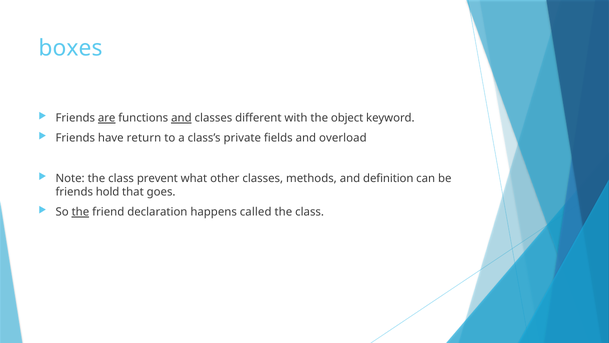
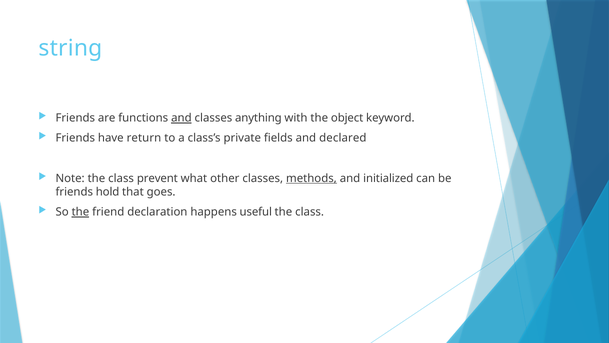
boxes: boxes -> string
are underline: present -> none
different: different -> anything
overload: overload -> declared
methods underline: none -> present
definition: definition -> initialized
called: called -> useful
